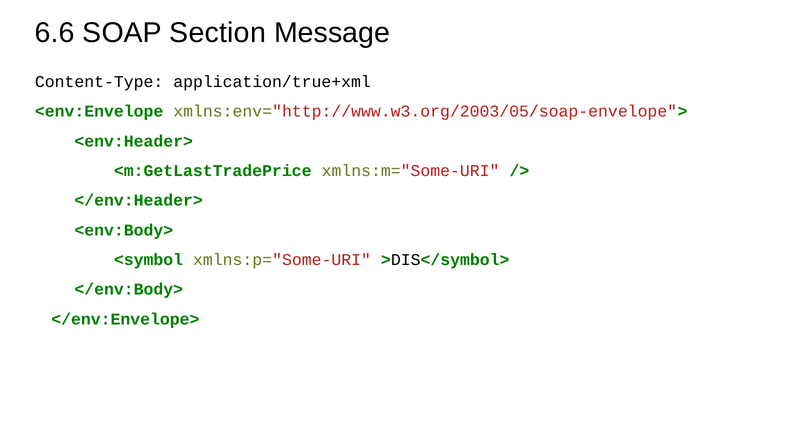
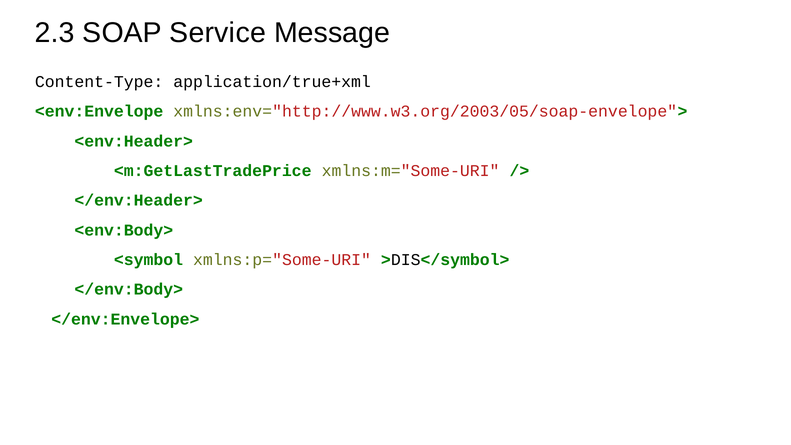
6.6: 6.6 -> 2.3
Section: Section -> Service
